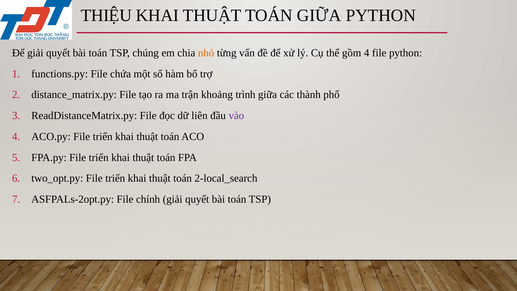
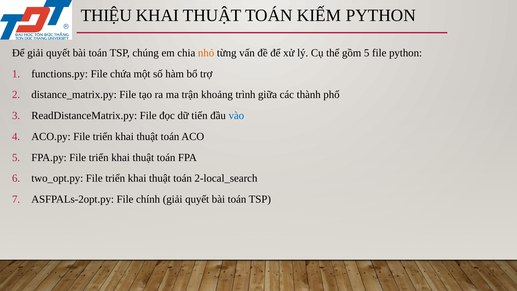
TOÁN GIỮA: GIỮA -> KIẾM
gồm 4: 4 -> 5
liên: liên -> tiến
vào colour: purple -> blue
